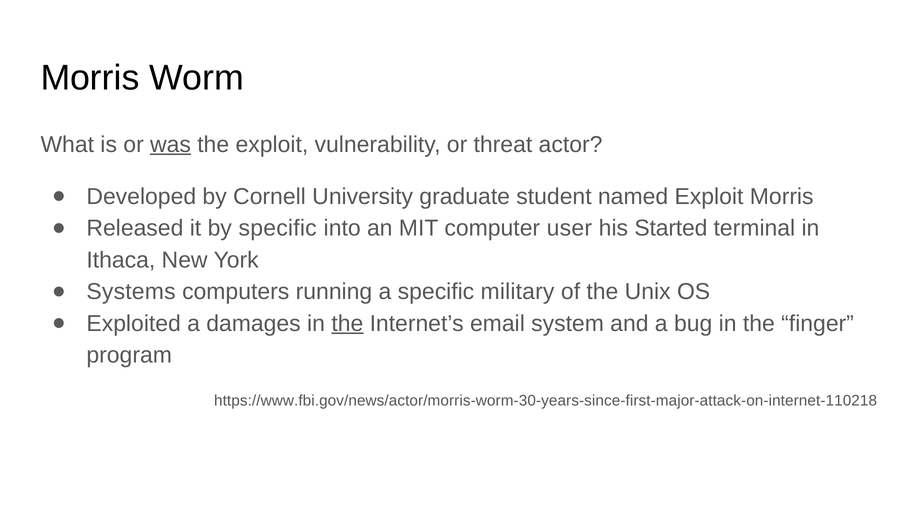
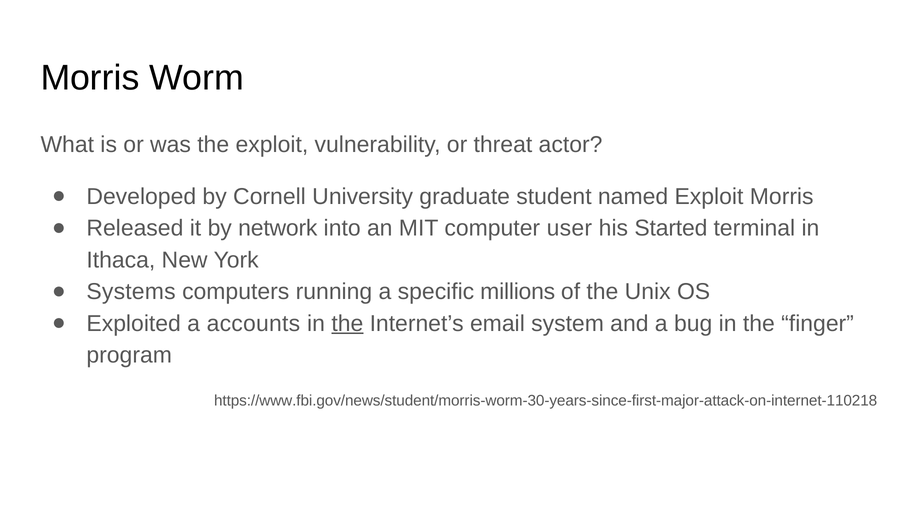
was underline: present -> none
by specific: specific -> network
military: military -> millions
damages: damages -> accounts
https://www.fbi.gov/news/actor/morris-worm-30-years-since-first-major-attack-on-internet-110218: https://www.fbi.gov/news/actor/morris-worm-30-years-since-first-major-attack-on-internet-110218 -> https://www.fbi.gov/news/student/morris-worm-30-years-since-first-major-attack-on-internet-110218
